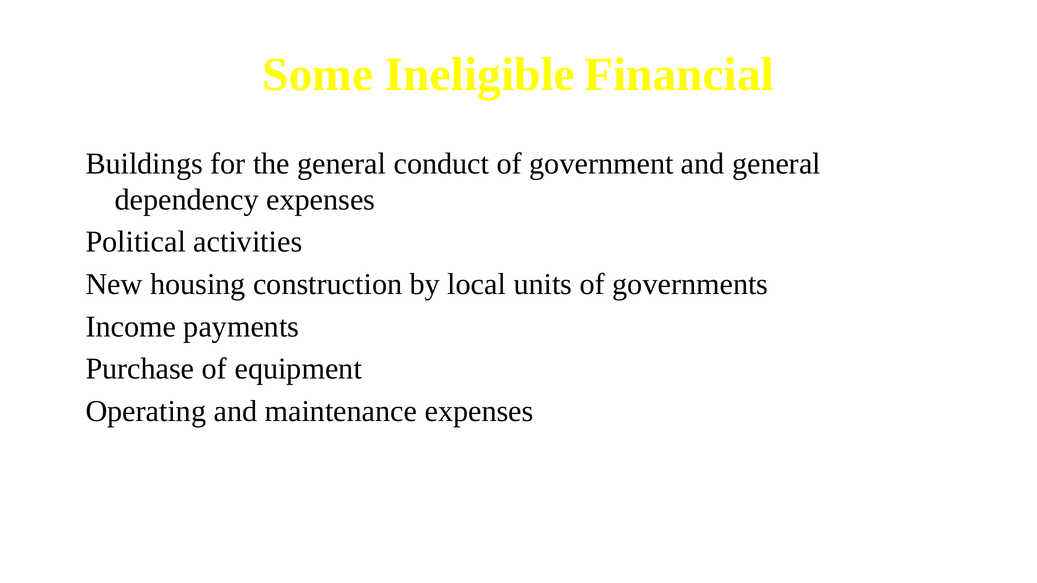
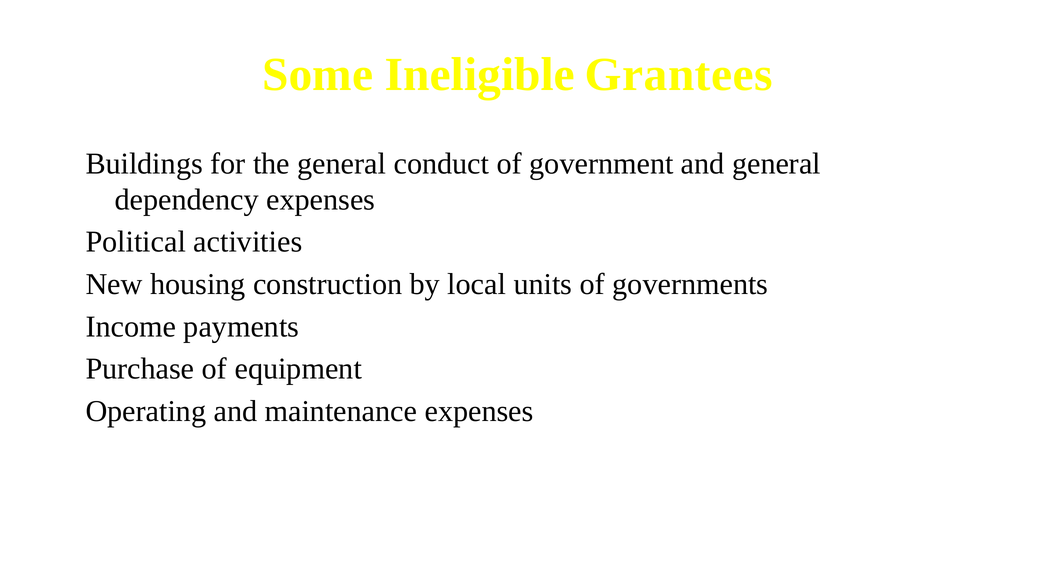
Financial: Financial -> Grantees
